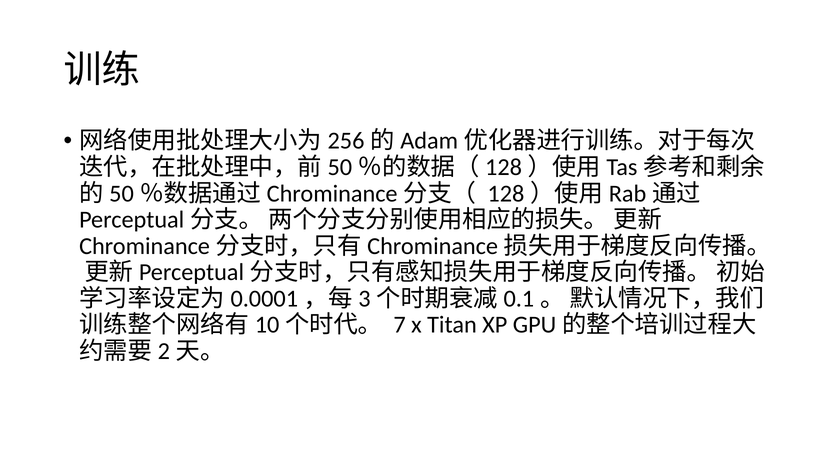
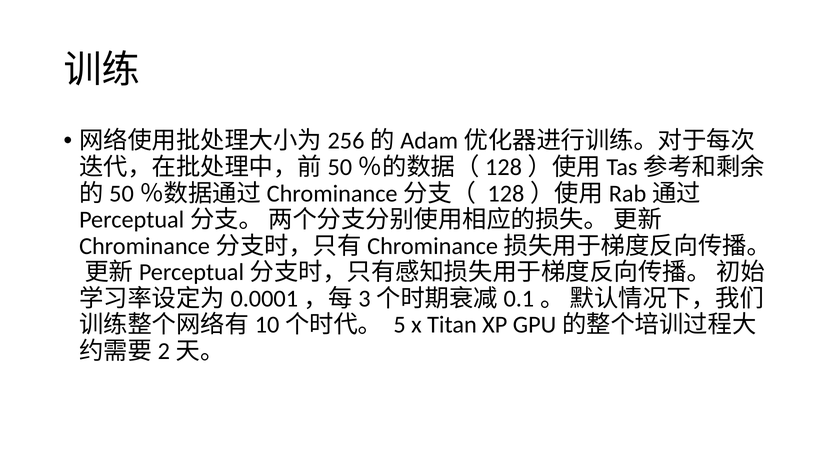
7: 7 -> 5
